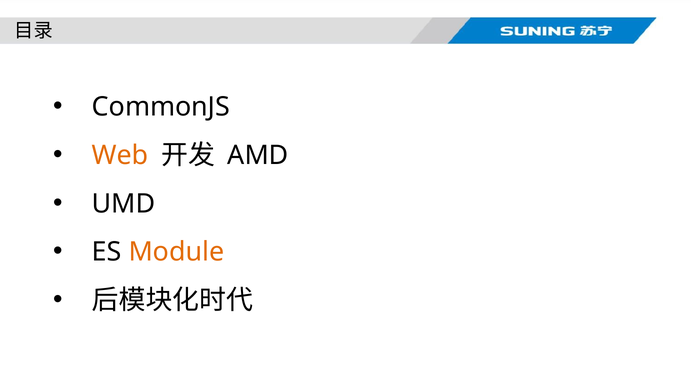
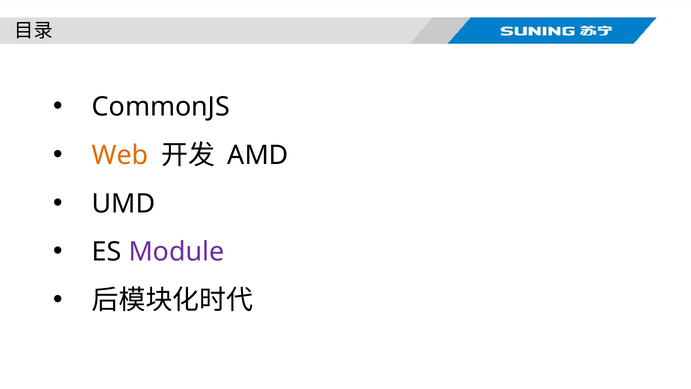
Module colour: orange -> purple
